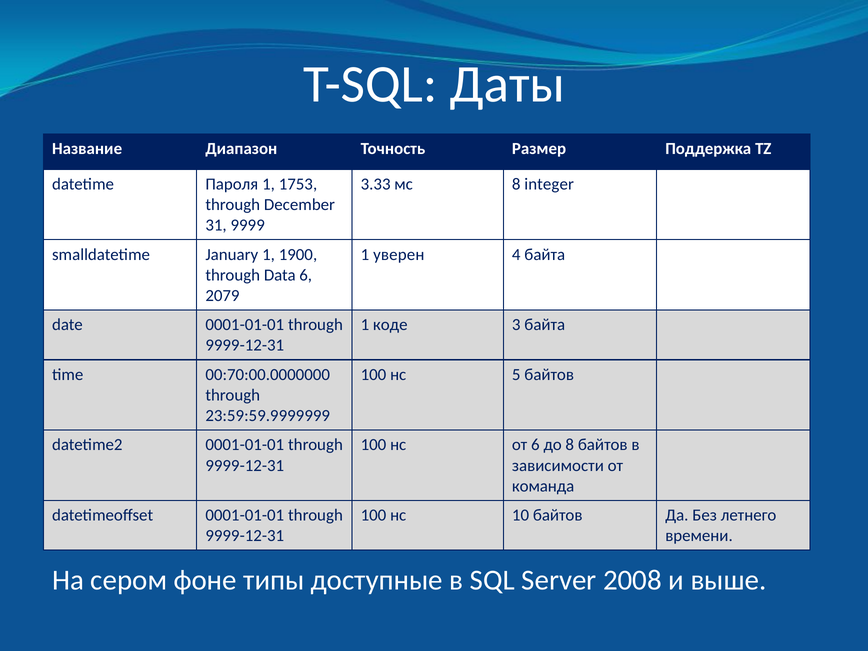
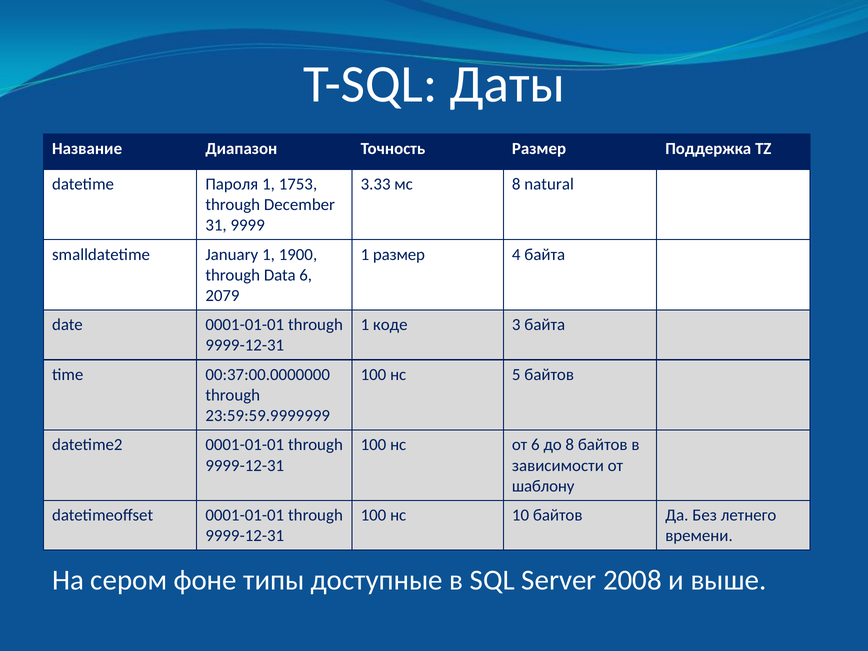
integer: integer -> natural
1 уверен: уверен -> размер
00:70:00.0000000: 00:70:00.0000000 -> 00:37:00.0000000
команда: команда -> шаблону
